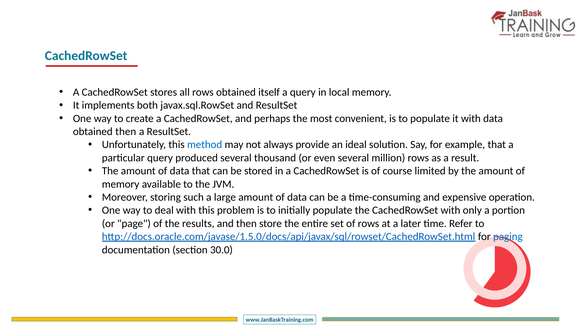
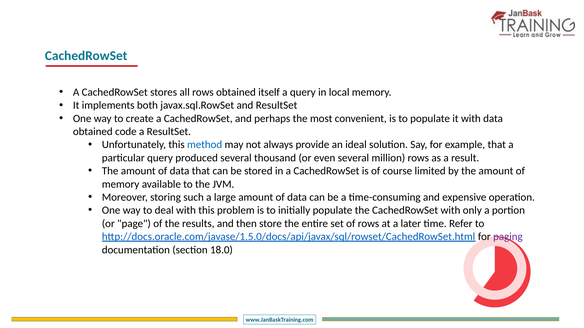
obtained then: then -> code
paging colour: blue -> purple
30.0: 30.0 -> 18.0
